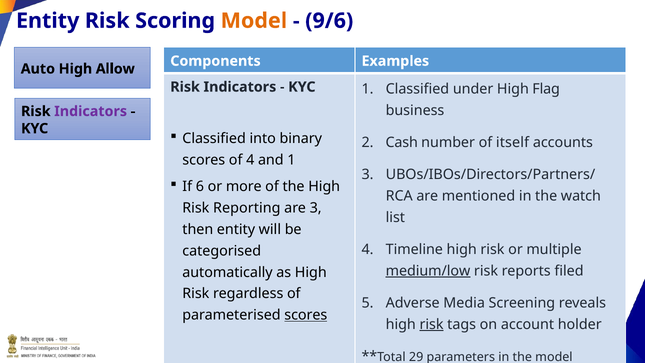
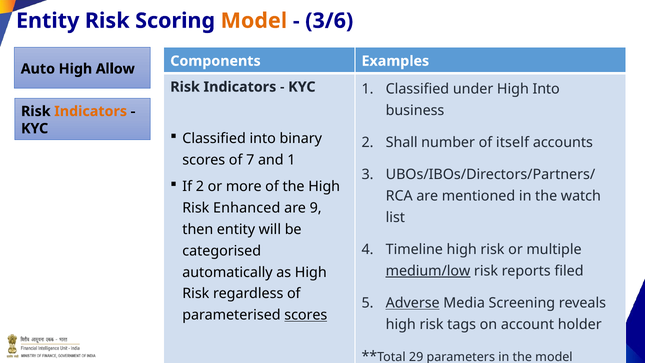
9/6: 9/6 -> 3/6
High Flag: Flag -> Into
Indicators at (91, 111) colour: purple -> orange
Cash: Cash -> Shall
of 4: 4 -> 7
If 6: 6 -> 2
Reporting: Reporting -> Enhanced
are 3: 3 -> 9
Adverse underline: none -> present
risk at (432, 324) underline: present -> none
